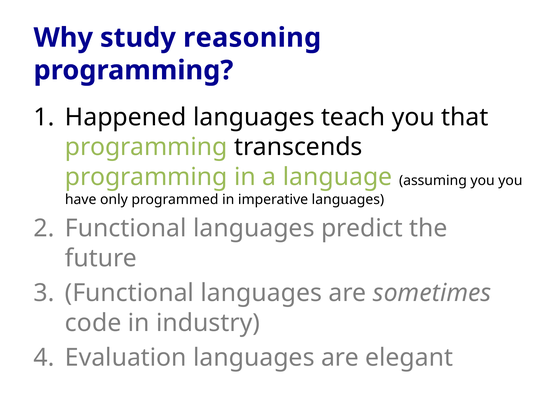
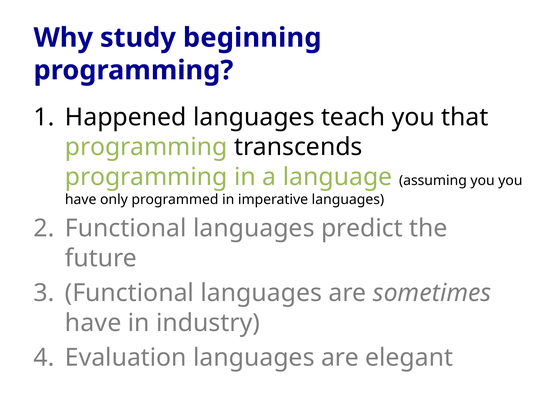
reasoning: reasoning -> beginning
code at (93, 323): code -> have
